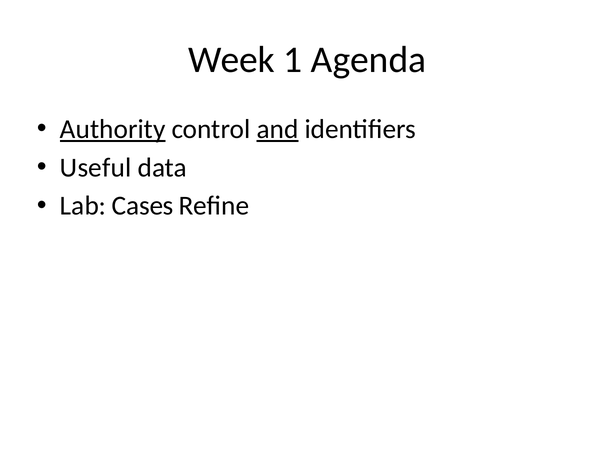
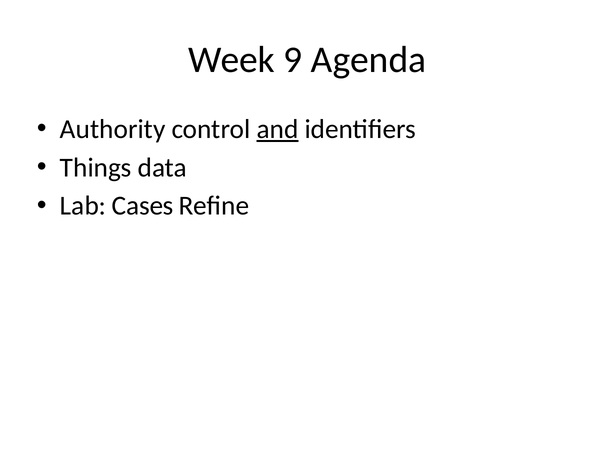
1: 1 -> 9
Authority underline: present -> none
Useful: Useful -> Things
